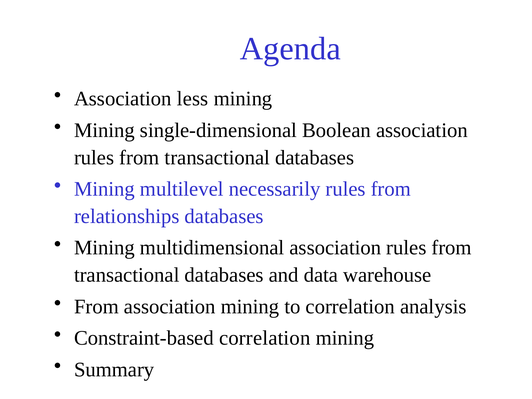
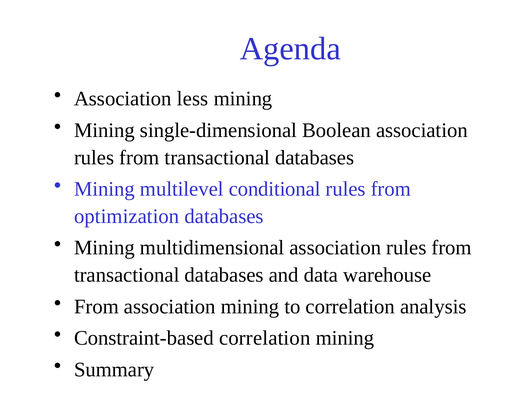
necessarily: necessarily -> conditional
relationships: relationships -> optimization
